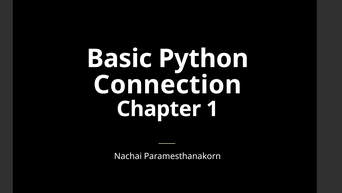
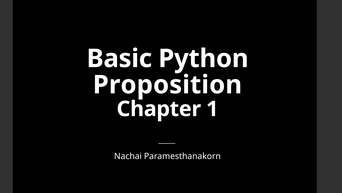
Connection: Connection -> Proposition
